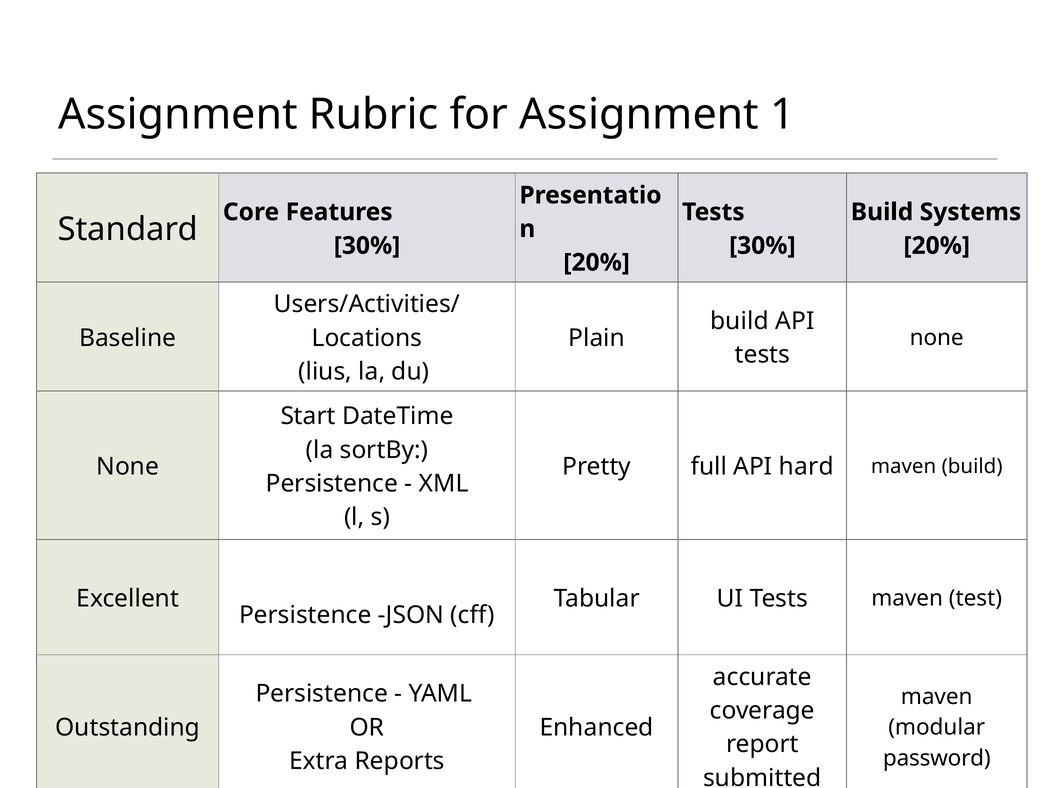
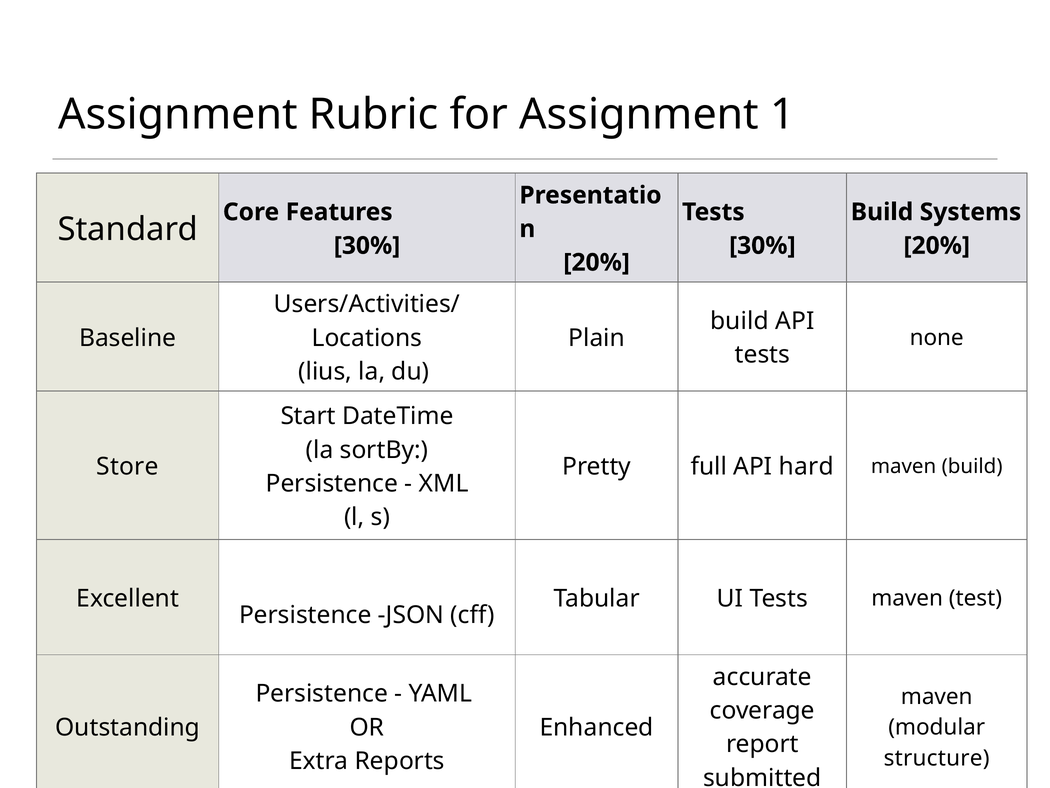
None at (128, 466): None -> Store
password: password -> structure
